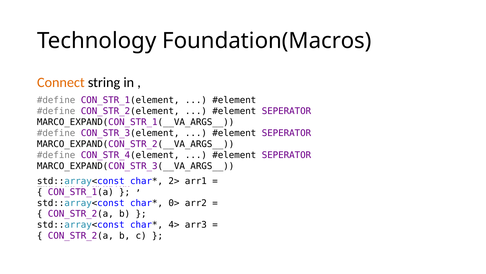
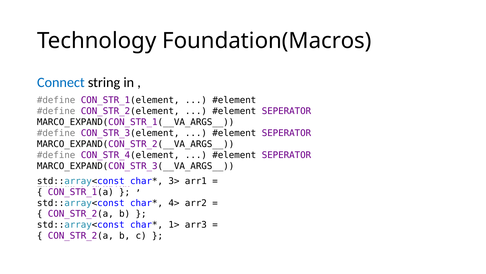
Connect colour: orange -> blue
2>: 2> -> 3>
0>: 0> -> 4>
4>: 4> -> 1>
